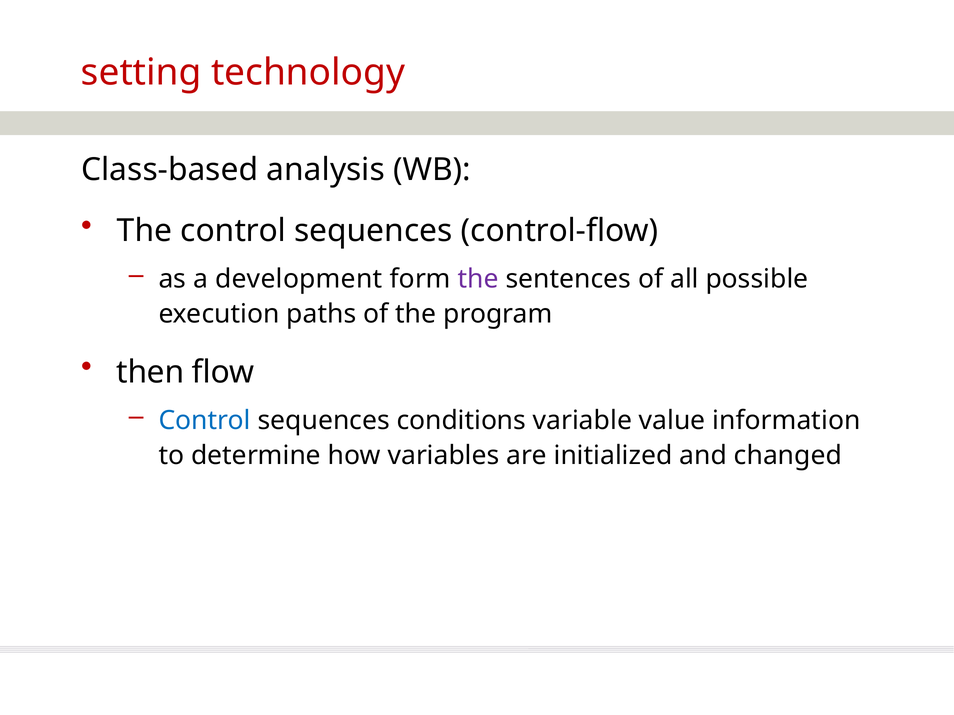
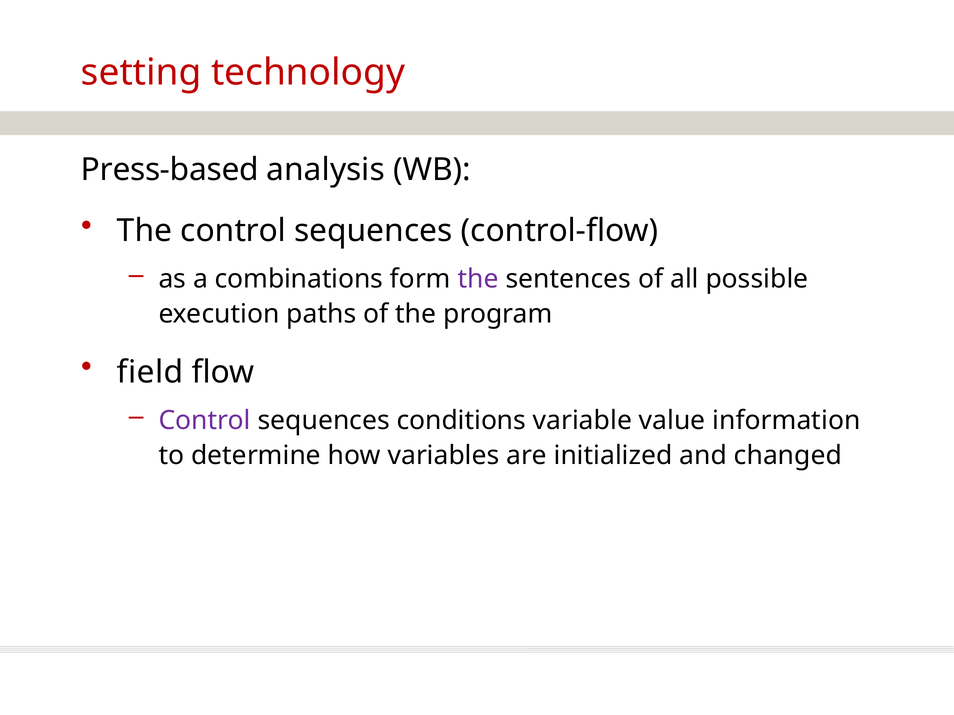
Class-based: Class-based -> Press-based
development: development -> combinations
then: then -> field
Control at (205, 421) colour: blue -> purple
